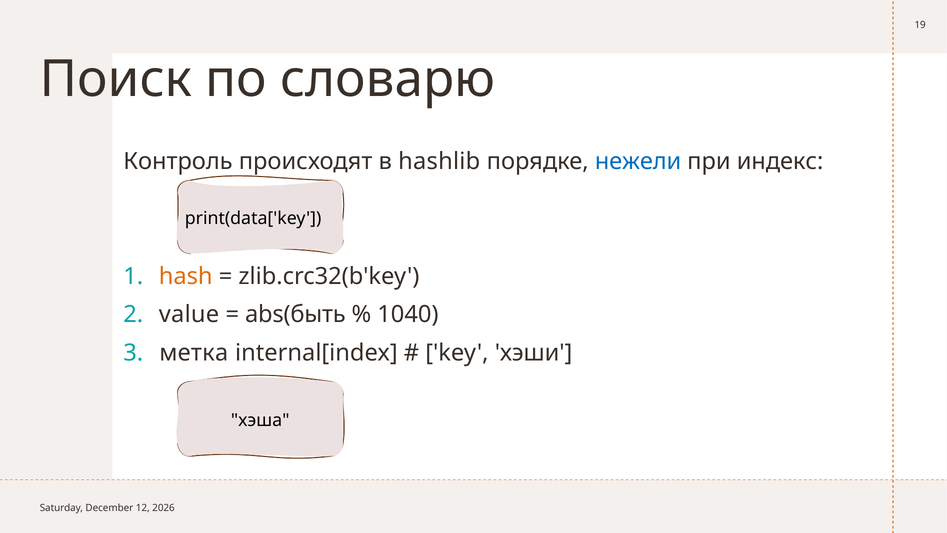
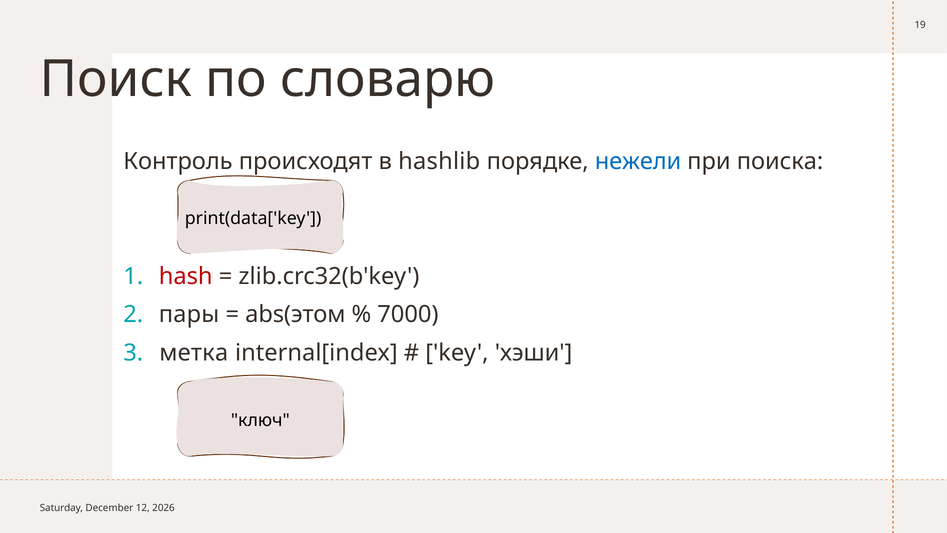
индекс: индекс -> поиска
hash colour: orange -> red
value: value -> пары
abs(быть: abs(быть -> abs(этом
1040: 1040 -> 7000
хэша: хэша -> ключ
